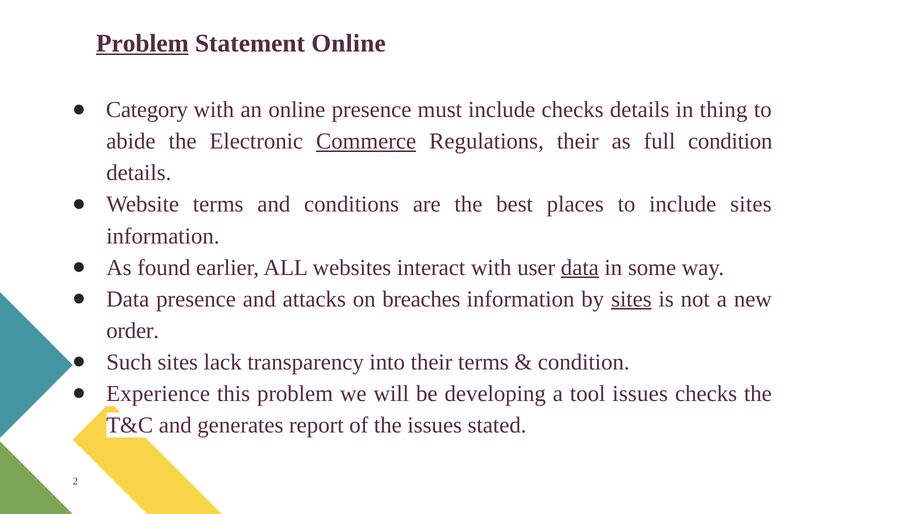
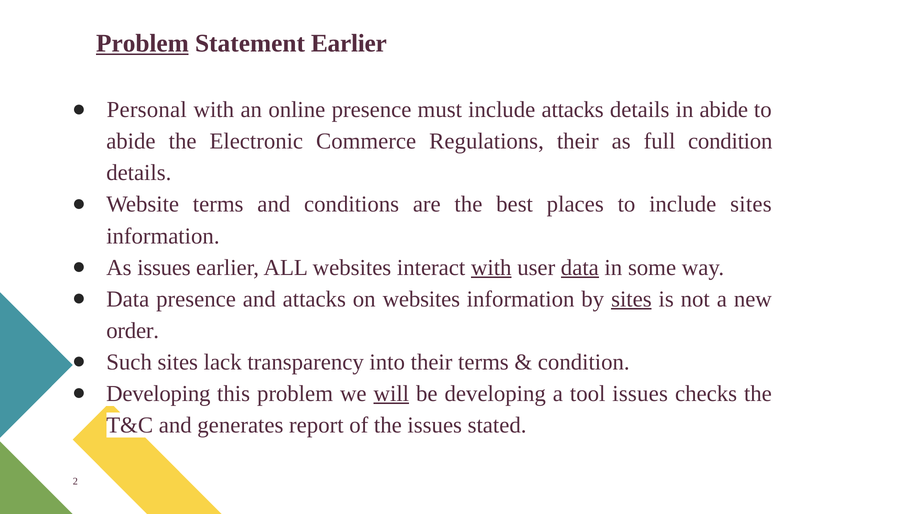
Statement Online: Online -> Earlier
Category: Category -> Personal
include checks: checks -> attacks
in thing: thing -> abide
Commerce underline: present -> none
As found: found -> issues
with at (491, 267) underline: none -> present
on breaches: breaches -> websites
Experience at (158, 393): Experience -> Developing
will underline: none -> present
